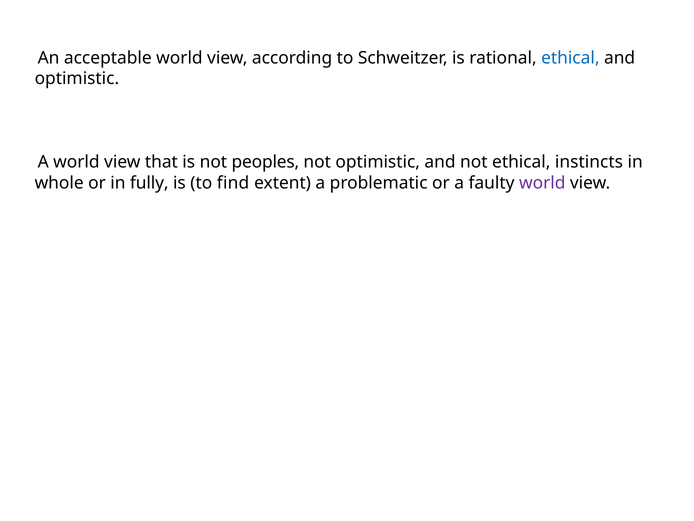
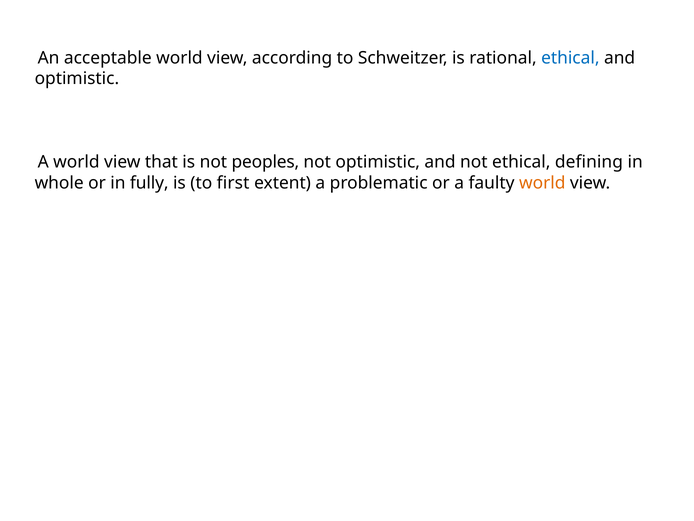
instincts: instincts -> defining
find: find -> first
world at (542, 183) colour: purple -> orange
